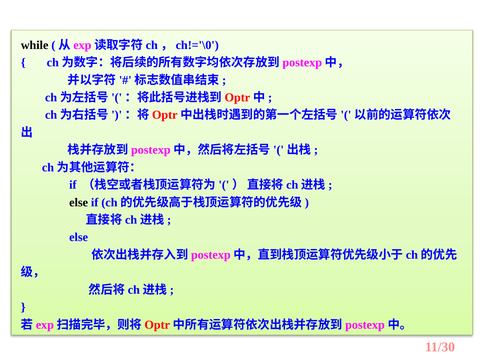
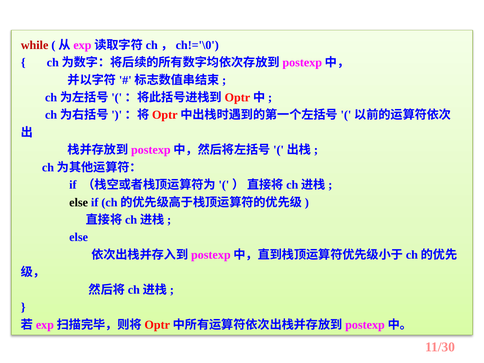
while colour: black -> red
